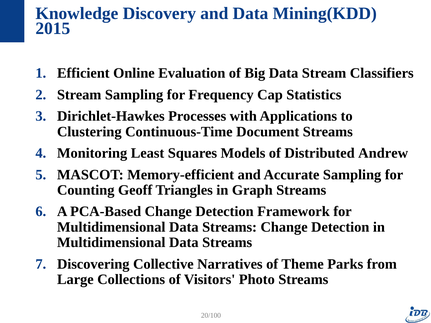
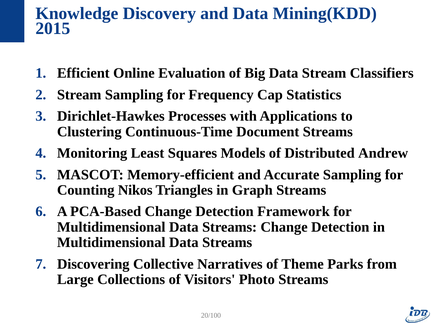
Geoff: Geoff -> Nikos
